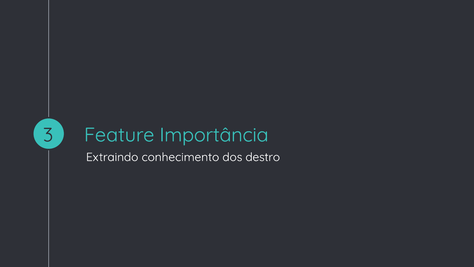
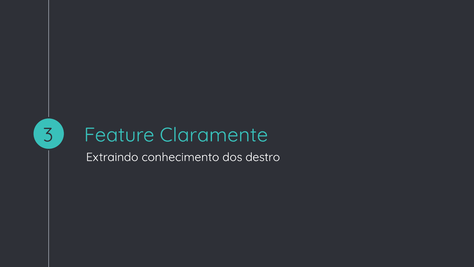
Importância: Importância -> Claramente
